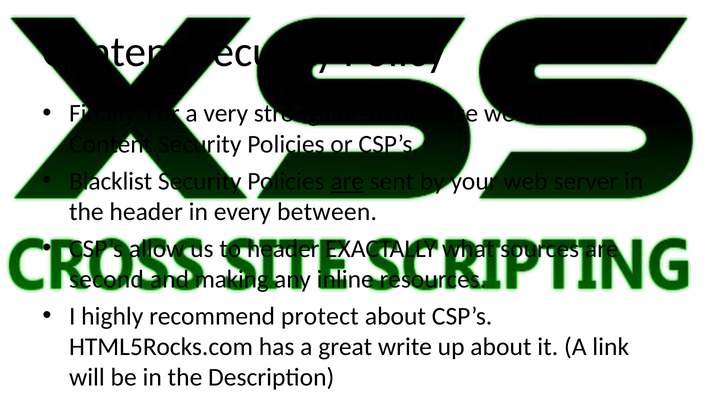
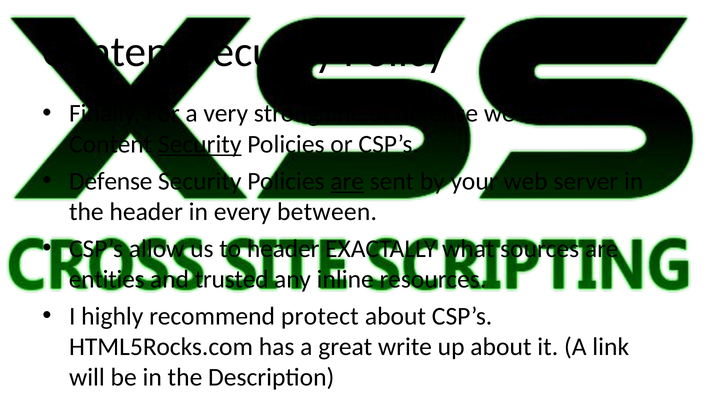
Security at (200, 144) underline: none -> present
Blacklist at (111, 181): Blacklist -> Defense
second: second -> entities
making: making -> trusted
